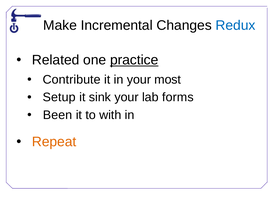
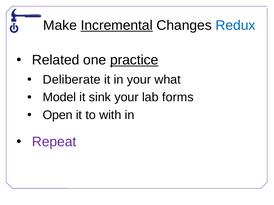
Incremental underline: none -> present
Contribute: Contribute -> Deliberate
most: most -> what
Setup: Setup -> Model
Been: Been -> Open
Repeat colour: orange -> purple
